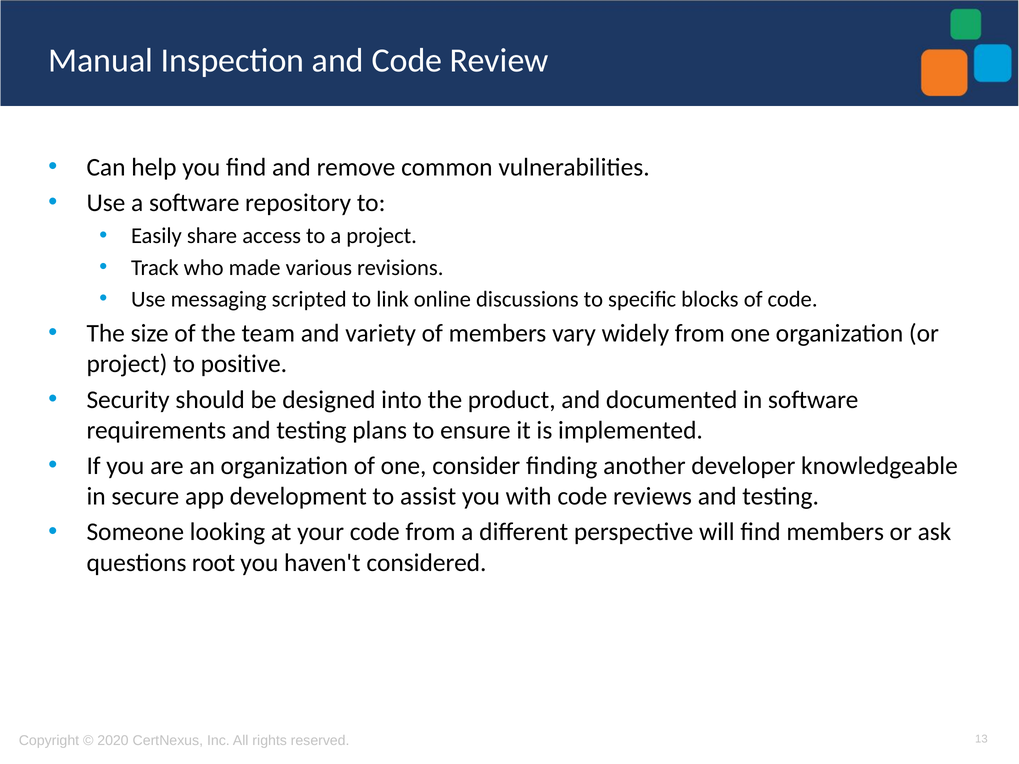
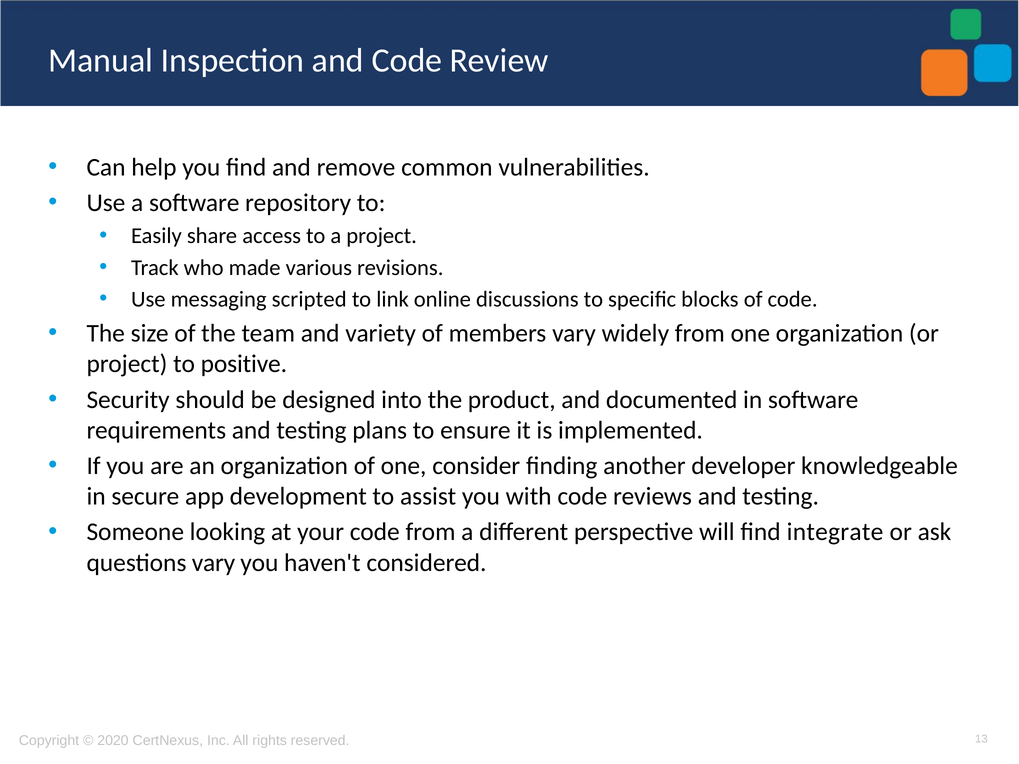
find members: members -> integrate
questions root: root -> vary
